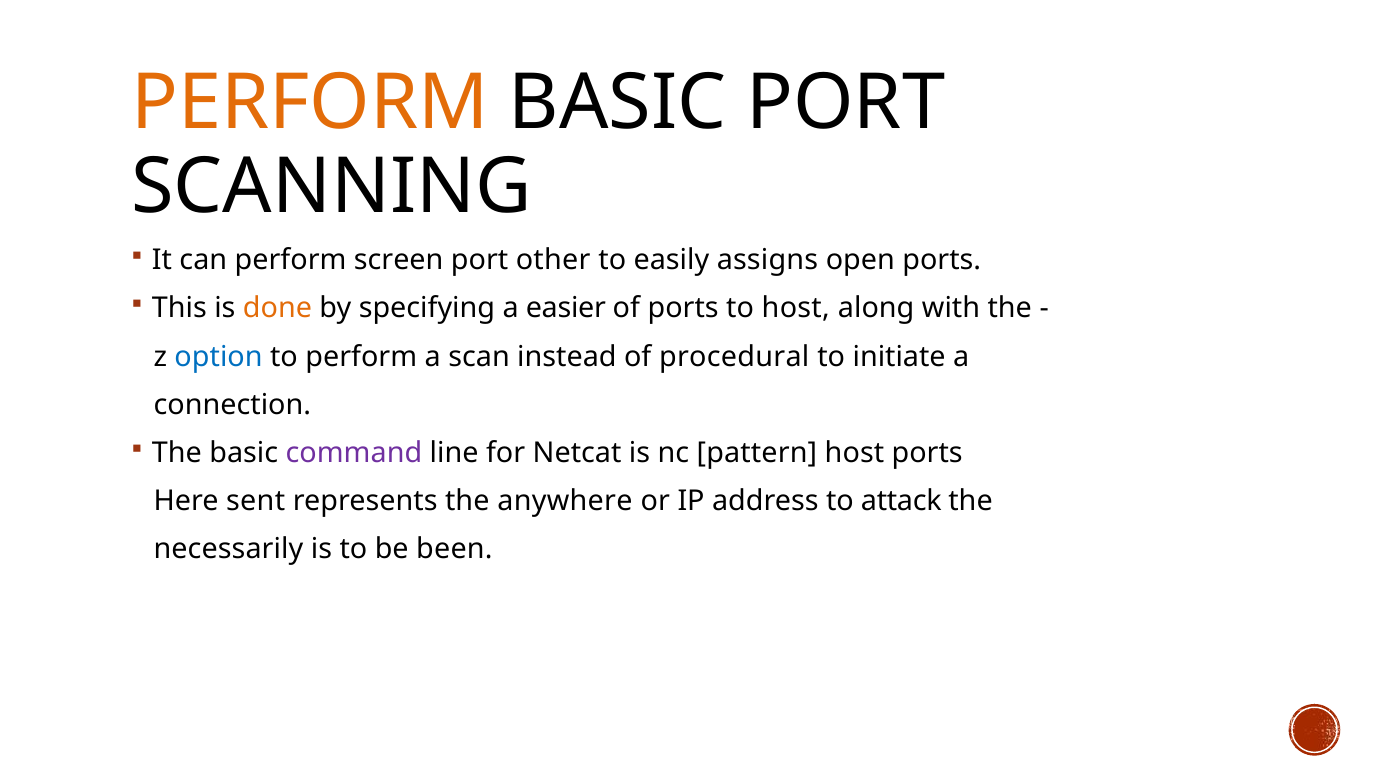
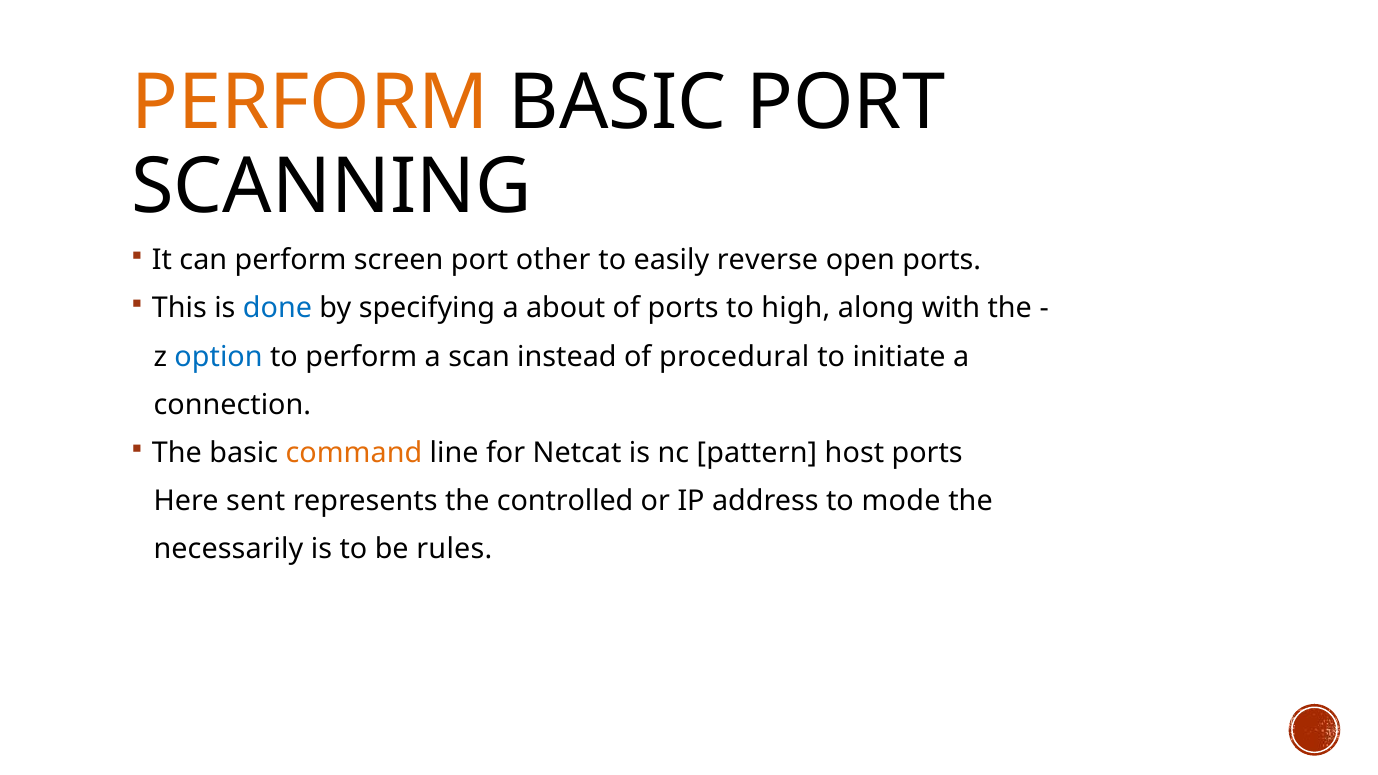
assigns: assigns -> reverse
done colour: orange -> blue
easier: easier -> about
to host: host -> high
command colour: purple -> orange
anywhere: anywhere -> controlled
attack: attack -> mode
been: been -> rules
